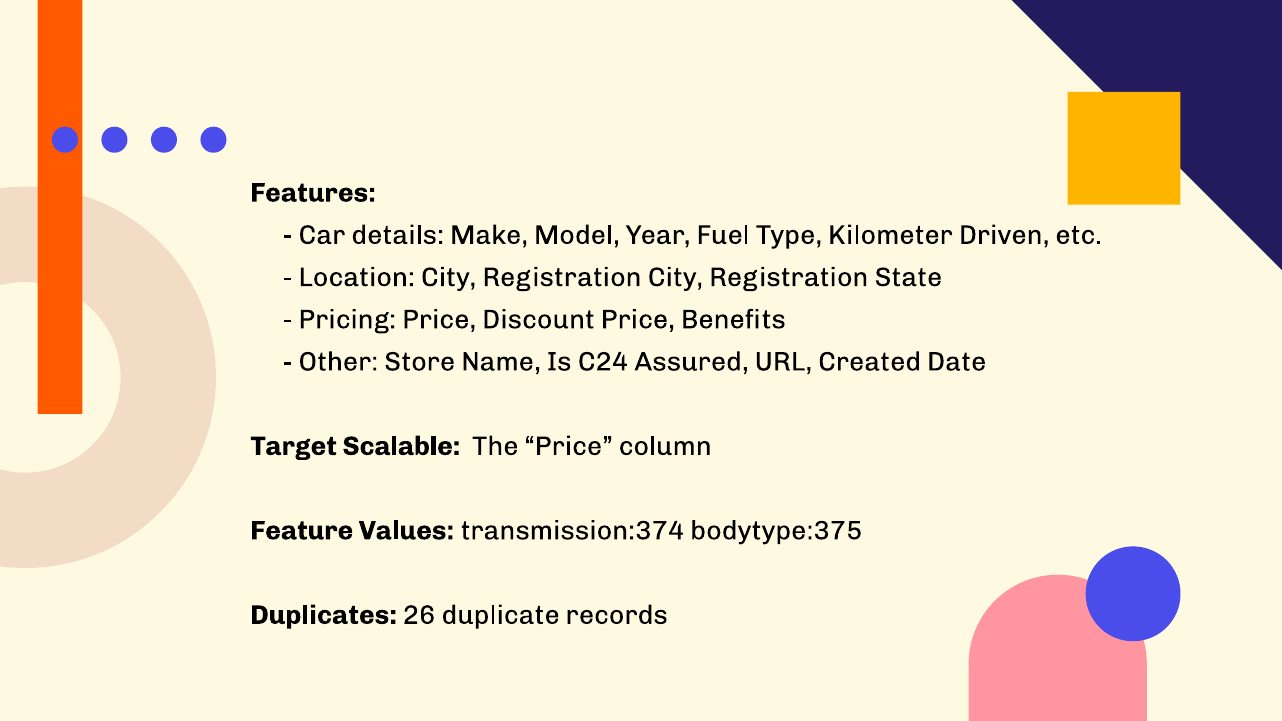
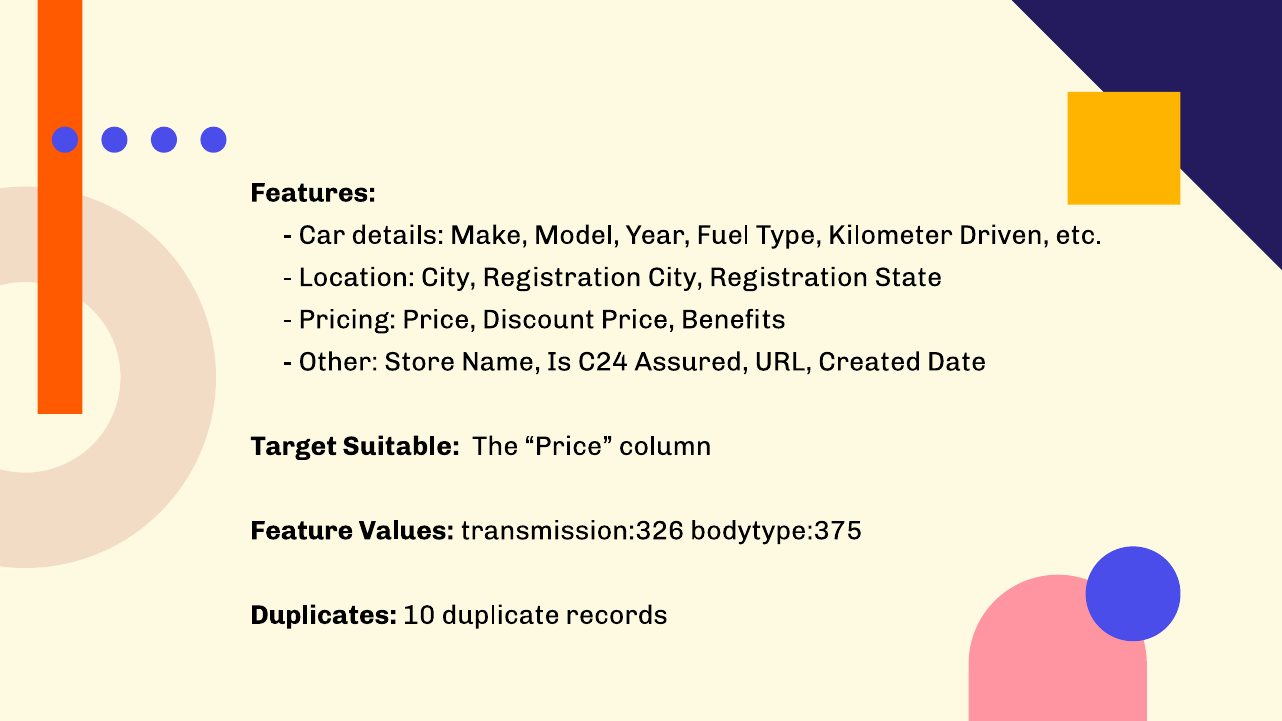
Scalable: Scalable -> Suitable
transmission:374: transmission:374 -> transmission:326
26: 26 -> 10
